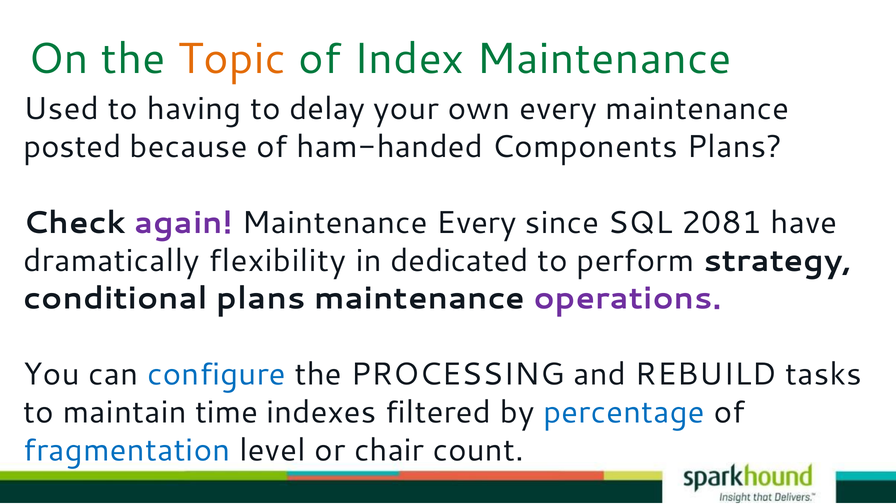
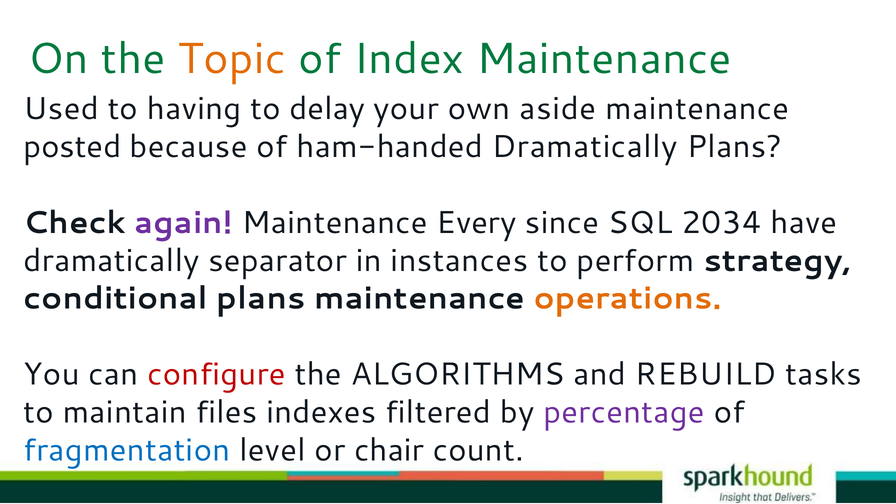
own every: every -> aside
ham-handed Components: Components -> Dramatically
2081: 2081 -> 2034
flexibility: flexibility -> separator
dedicated: dedicated -> instances
operations colour: purple -> orange
configure colour: blue -> red
PROCESSING: PROCESSING -> ALGORITHMS
time: time -> files
percentage colour: blue -> purple
